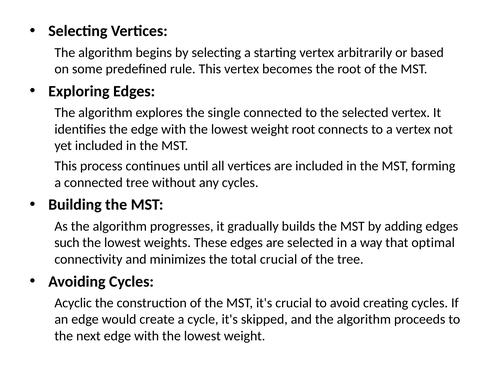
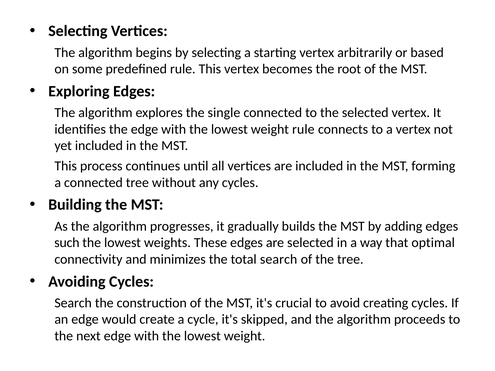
weight root: root -> rule
total crucial: crucial -> search
Acyclic at (73, 303): Acyclic -> Search
